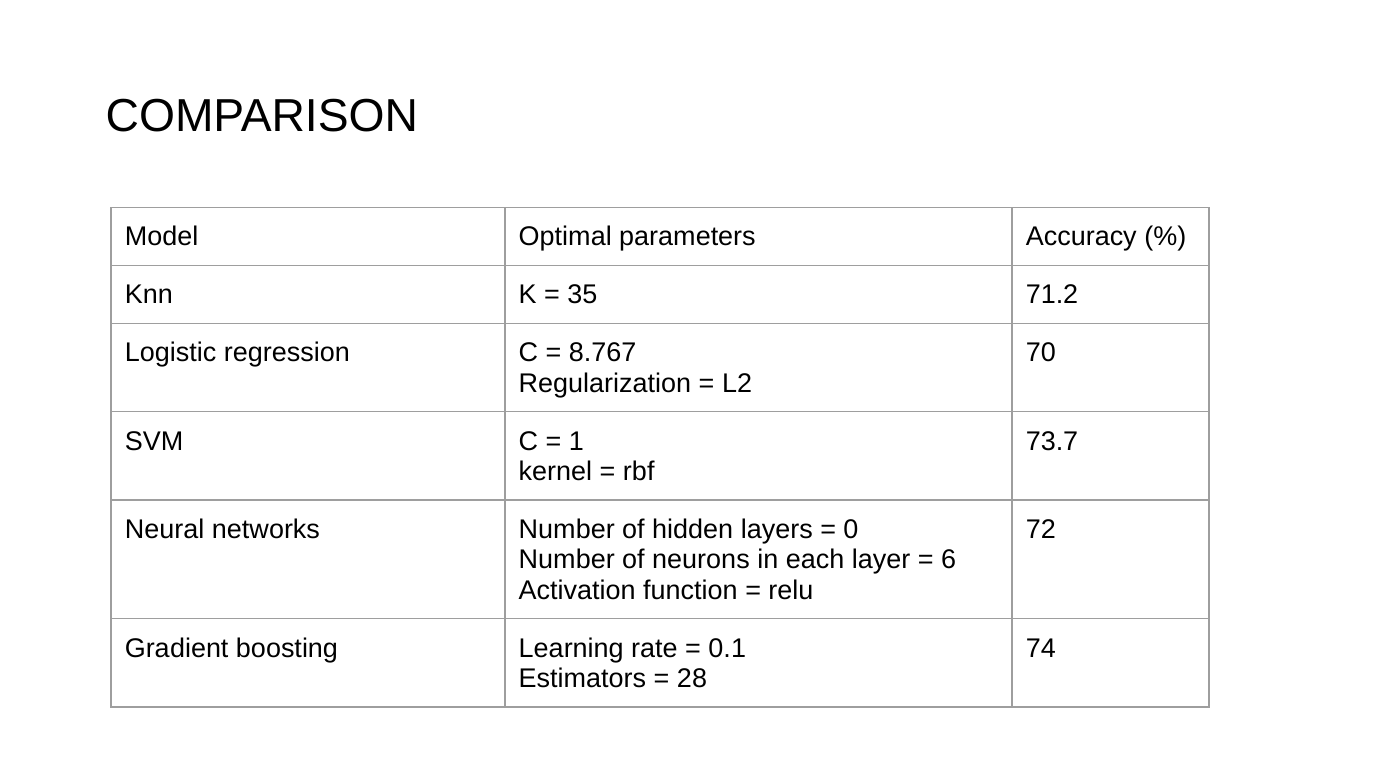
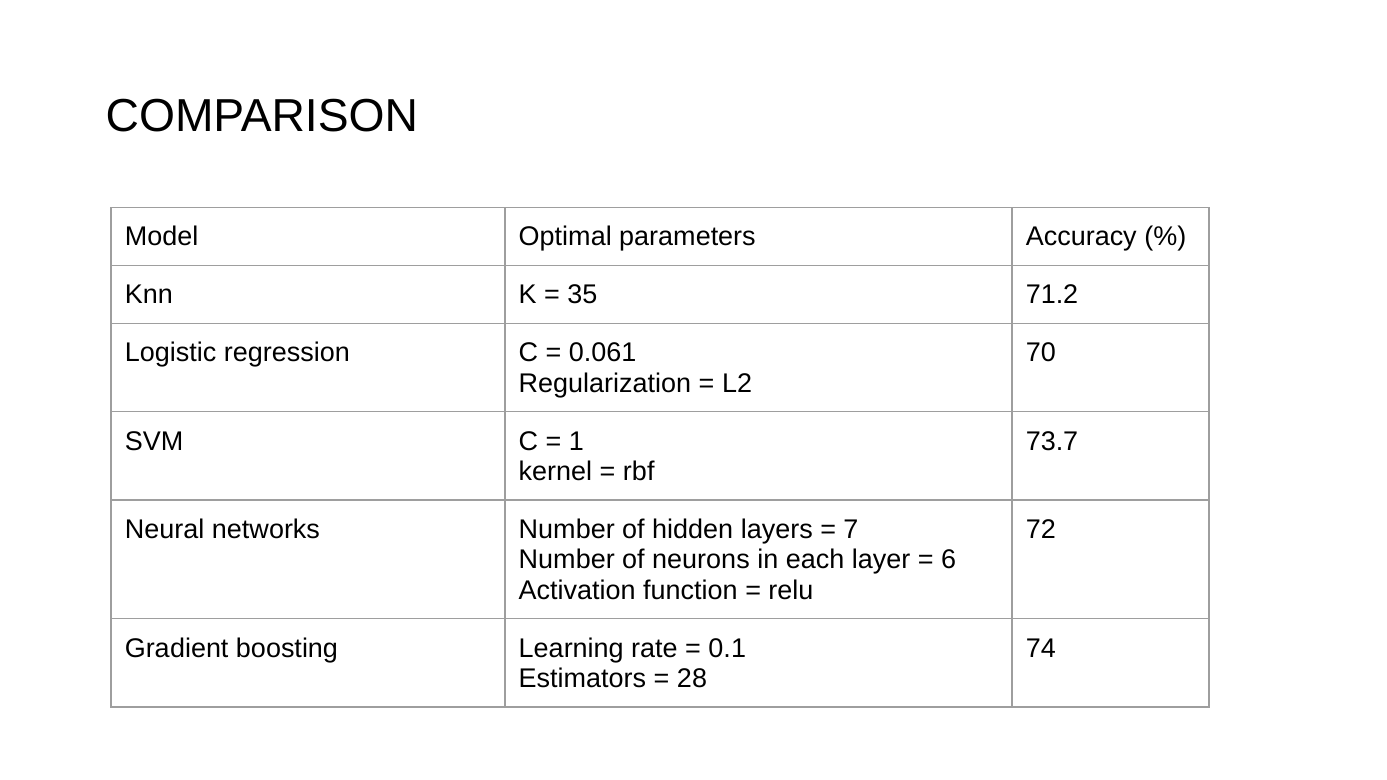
8.767: 8.767 -> 0.061
0: 0 -> 7
